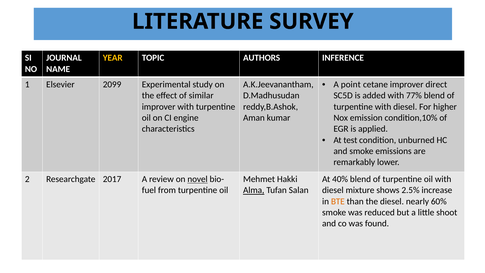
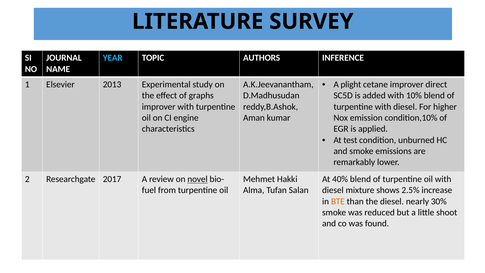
YEAR colour: yellow -> light blue
point: point -> plight
2099: 2099 -> 2013
similar: similar -> graphs
77%: 77% -> 10%
Alma underline: present -> none
60%: 60% -> 30%
